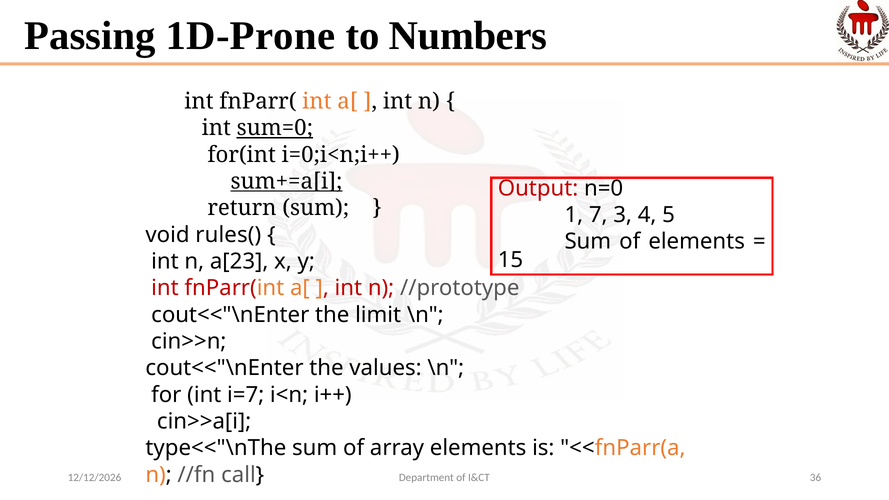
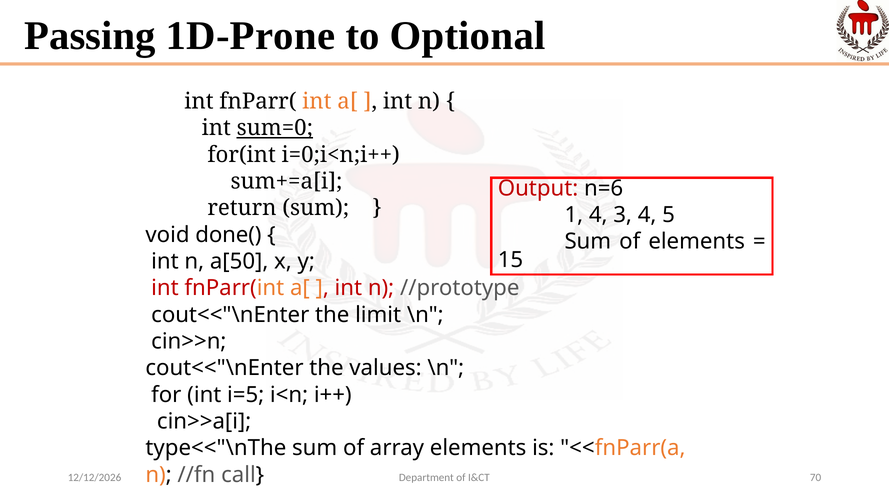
Numbers: Numbers -> Optional
sum+=a[i underline: present -> none
n=0: n=0 -> n=6
1 7: 7 -> 4
rules(: rules( -> done(
a[23: a[23 -> a[50
i=7: i=7 -> i=5
36: 36 -> 70
